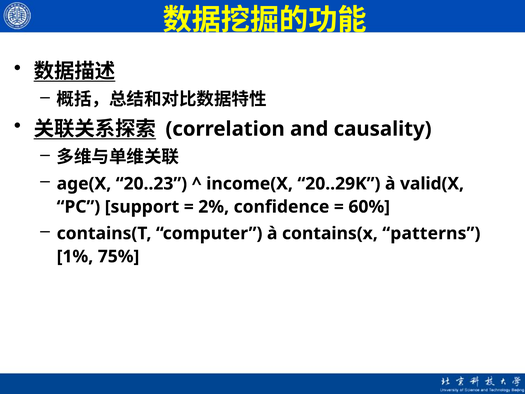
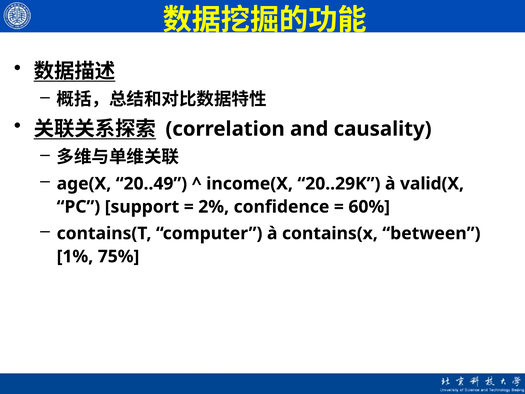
20..23: 20..23 -> 20..49
patterns: patterns -> between
